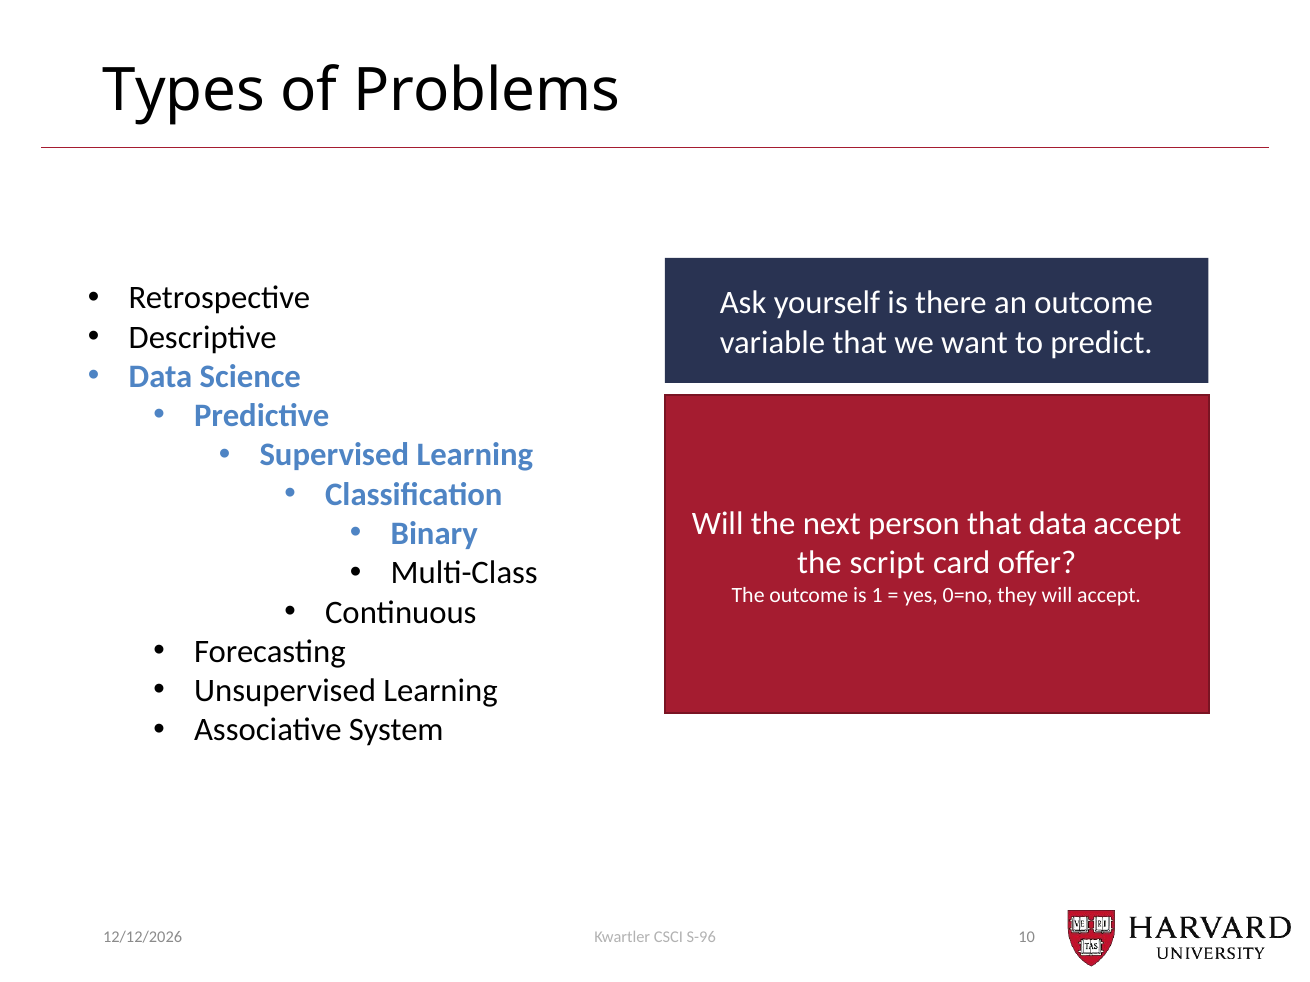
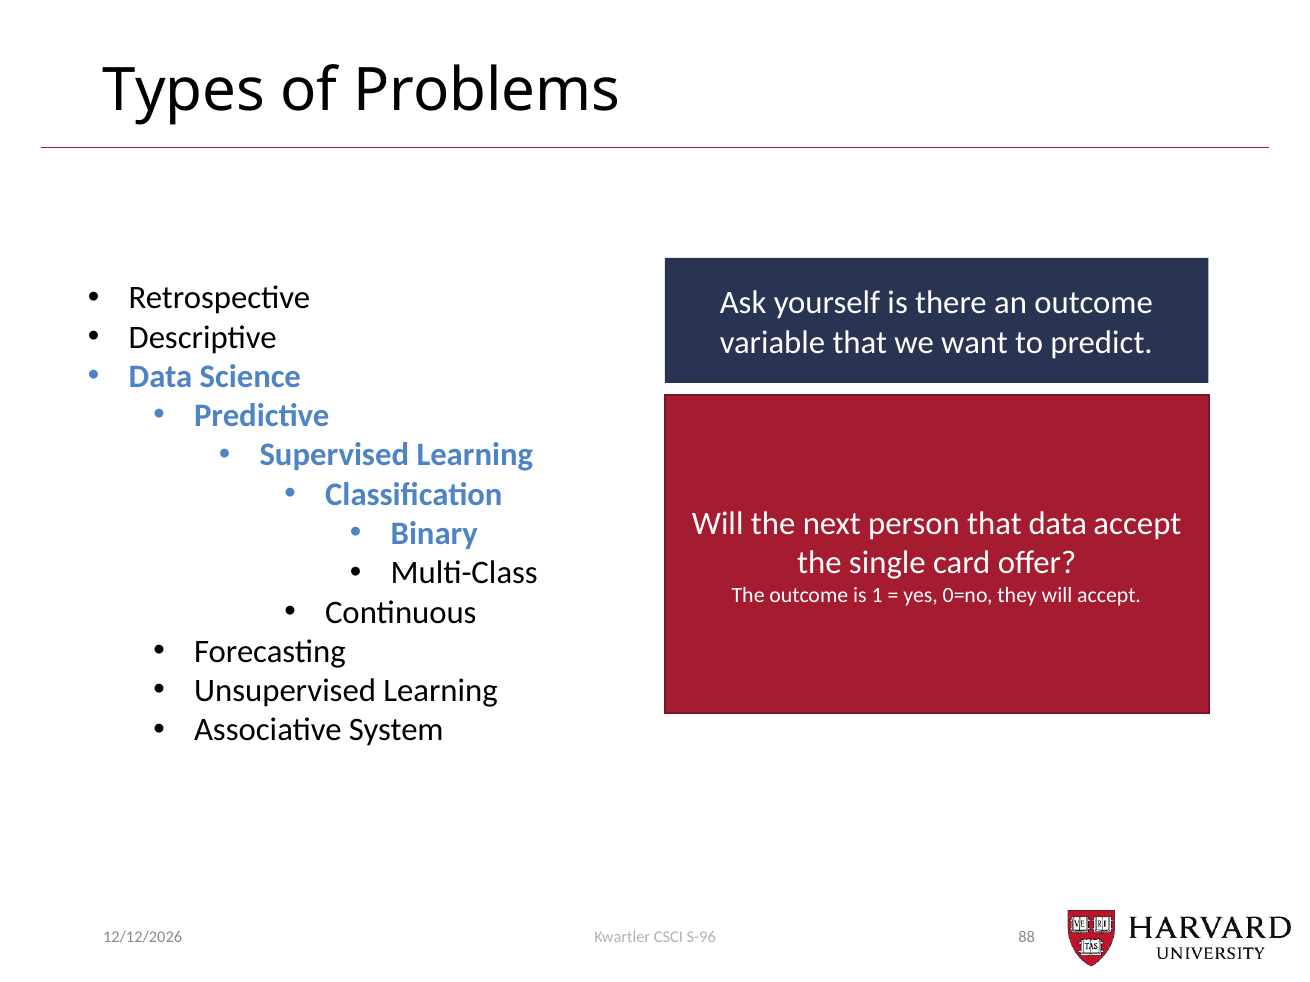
script: script -> single
10: 10 -> 88
